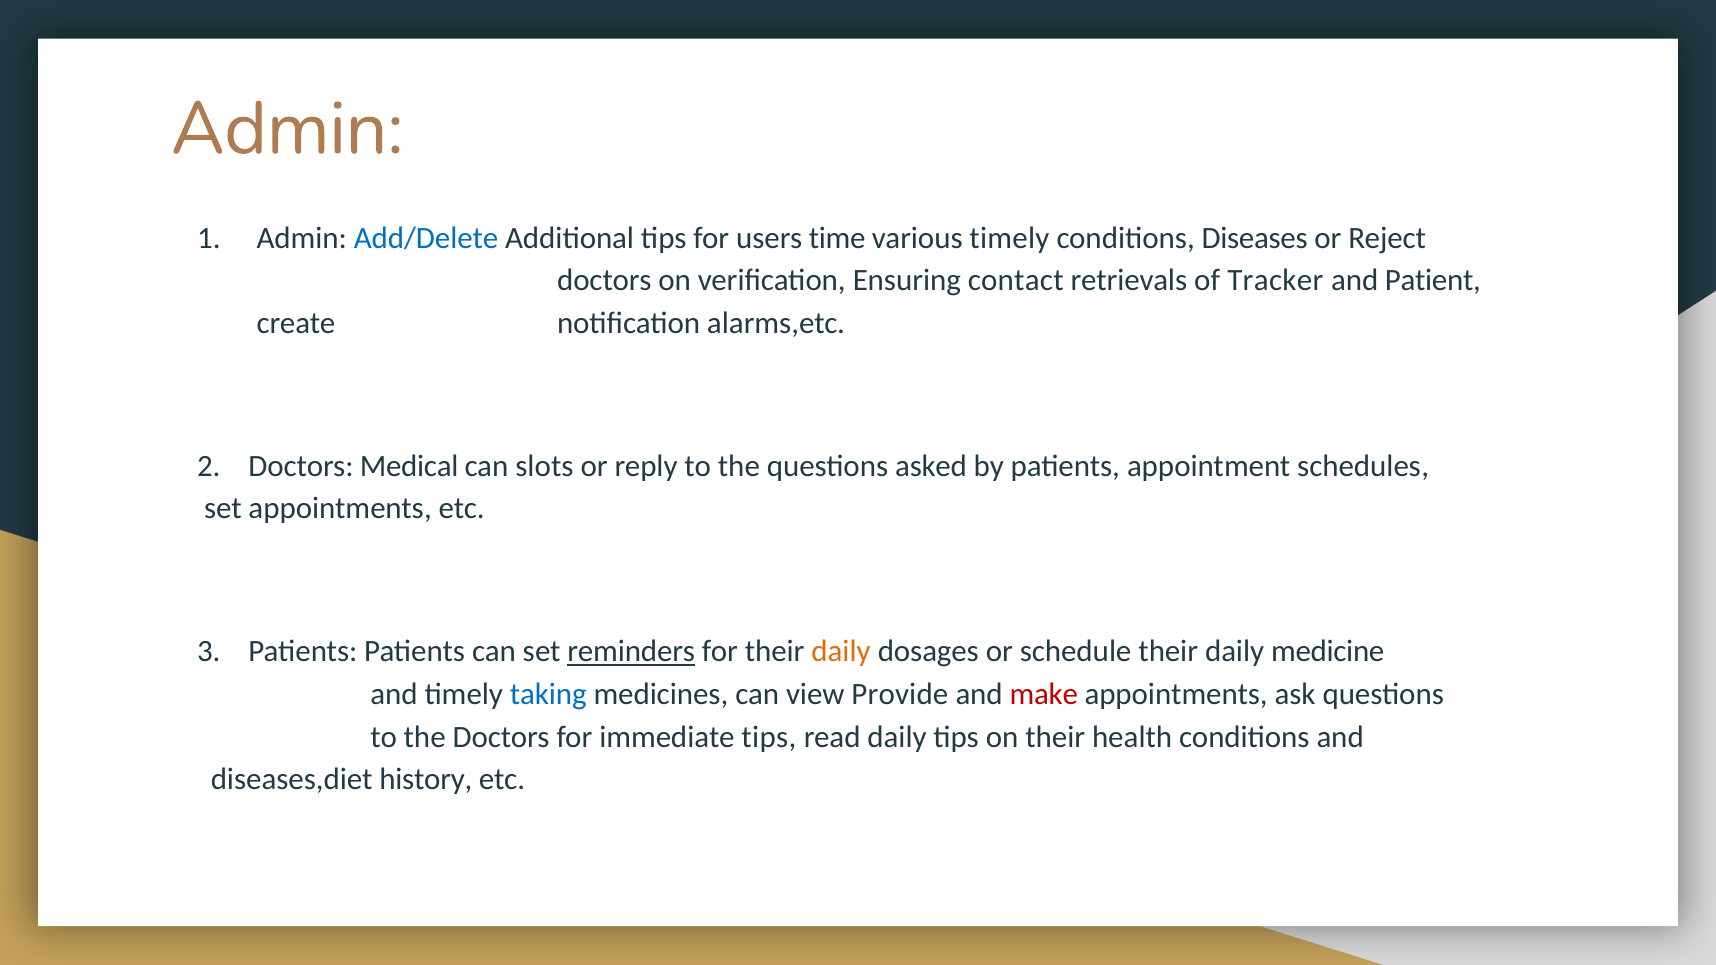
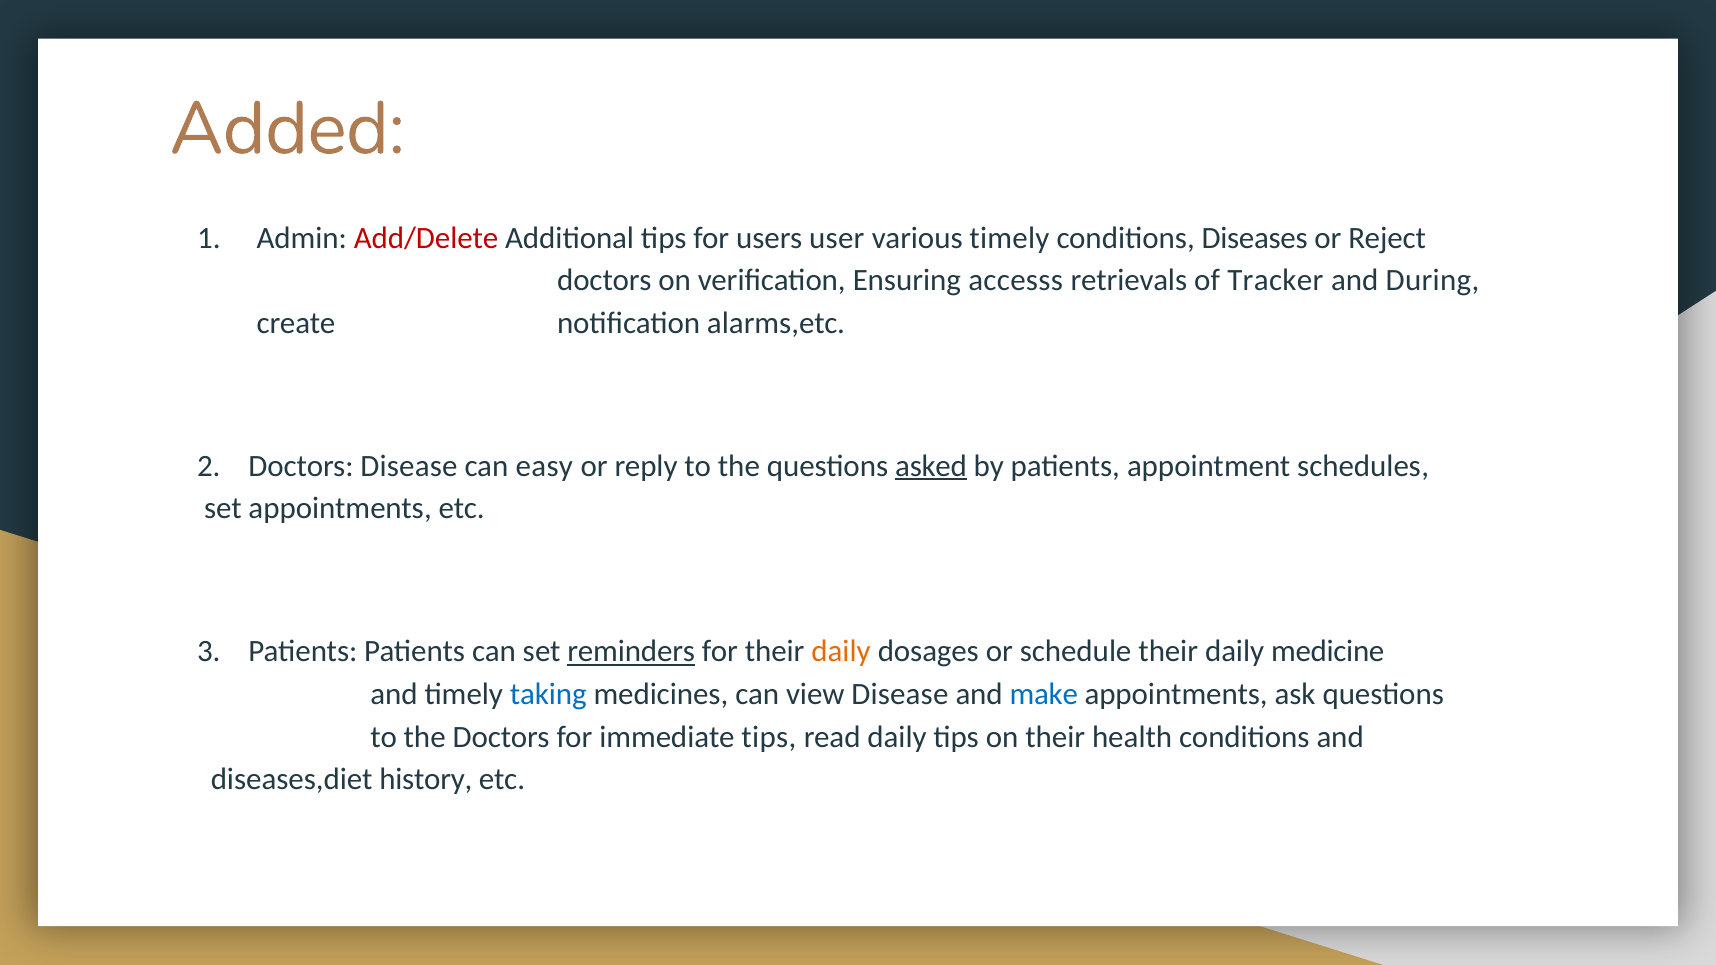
Admin at (287, 129): Admin -> Added
Add/Delete colour: blue -> red
time: time -> user
contact: contact -> accesss
Patient: Patient -> During
Doctors Medical: Medical -> Disease
slots: slots -> easy
asked underline: none -> present
view Provide: Provide -> Disease
make colour: red -> blue
